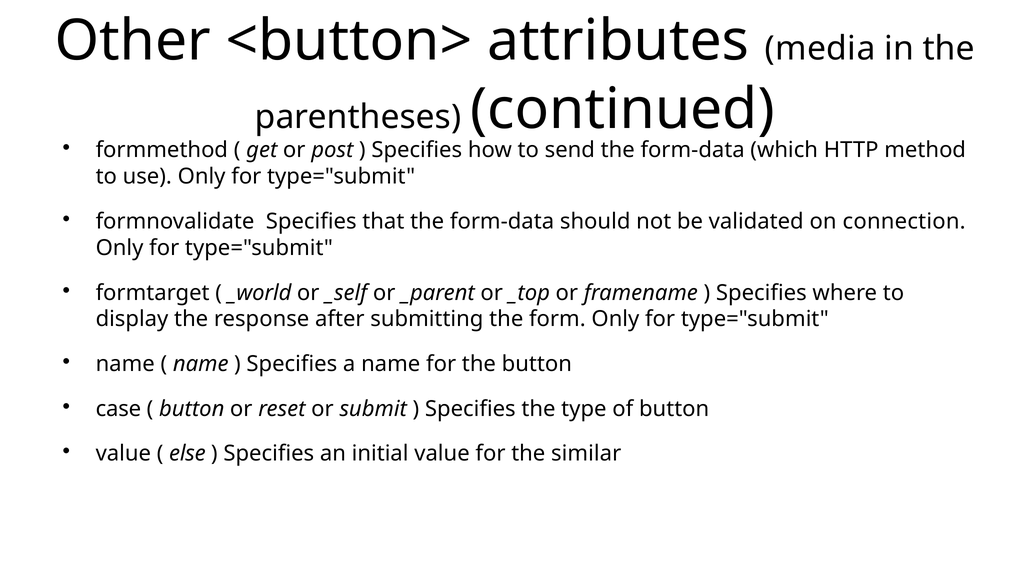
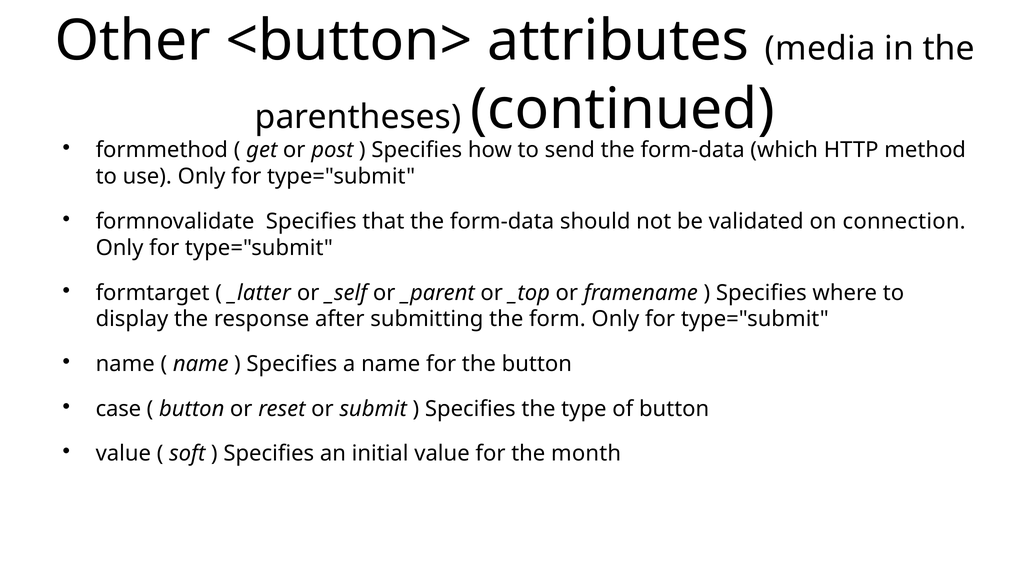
_world: _world -> _latter
else: else -> soft
similar: similar -> month
